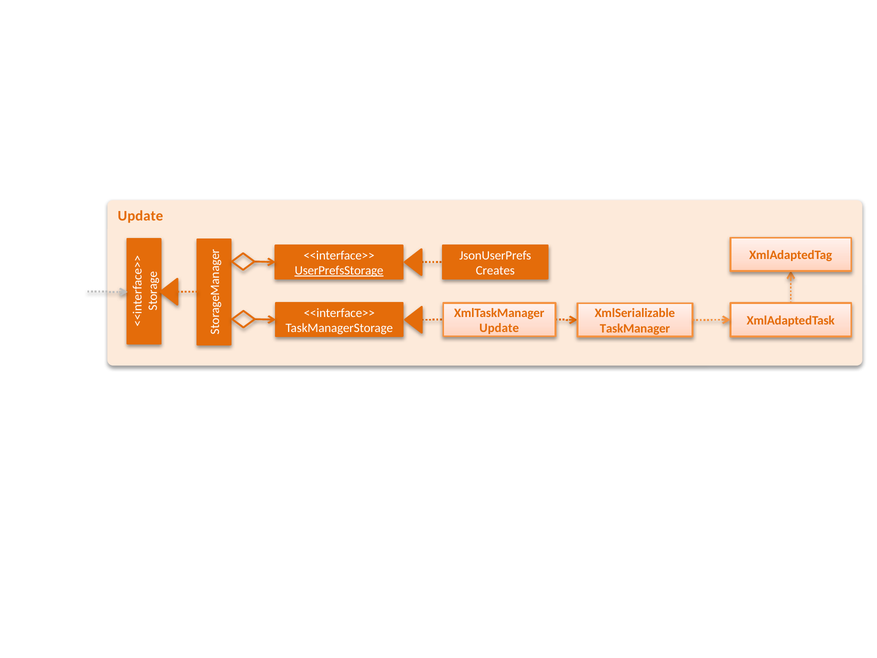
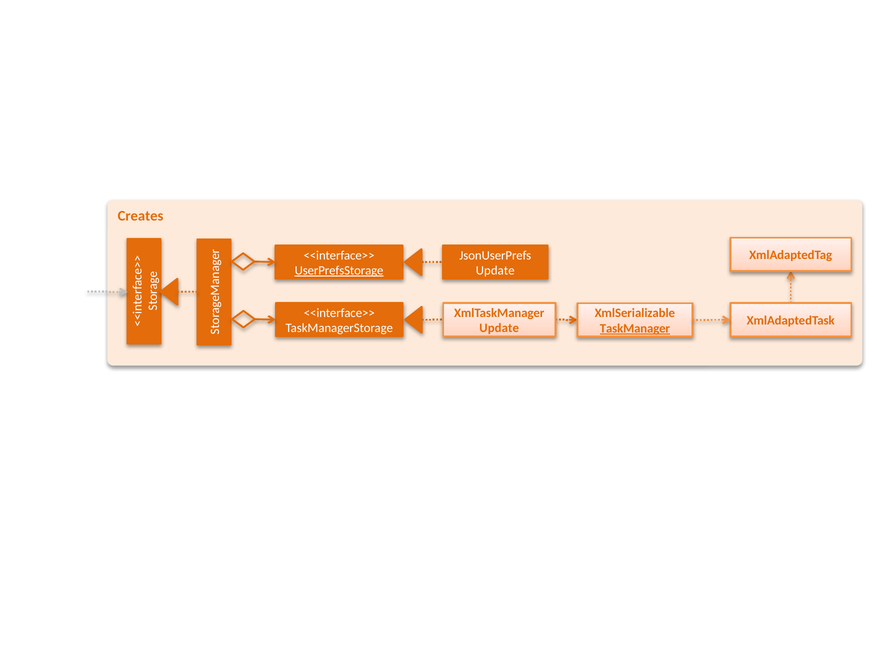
Update at (140, 216): Update -> Creates
Creates at (495, 271): Creates -> Update
TaskManager underline: none -> present
